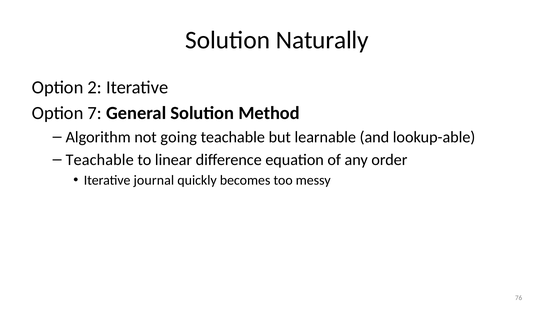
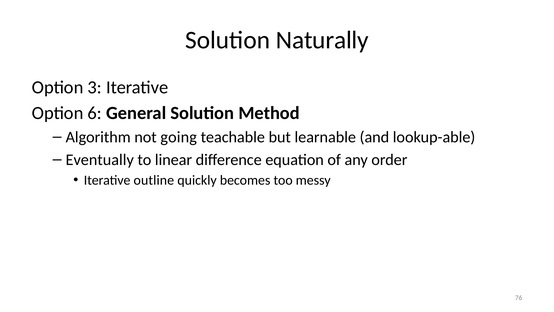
2: 2 -> 3
7: 7 -> 6
Teachable at (100, 159): Teachable -> Eventually
journal: journal -> outline
